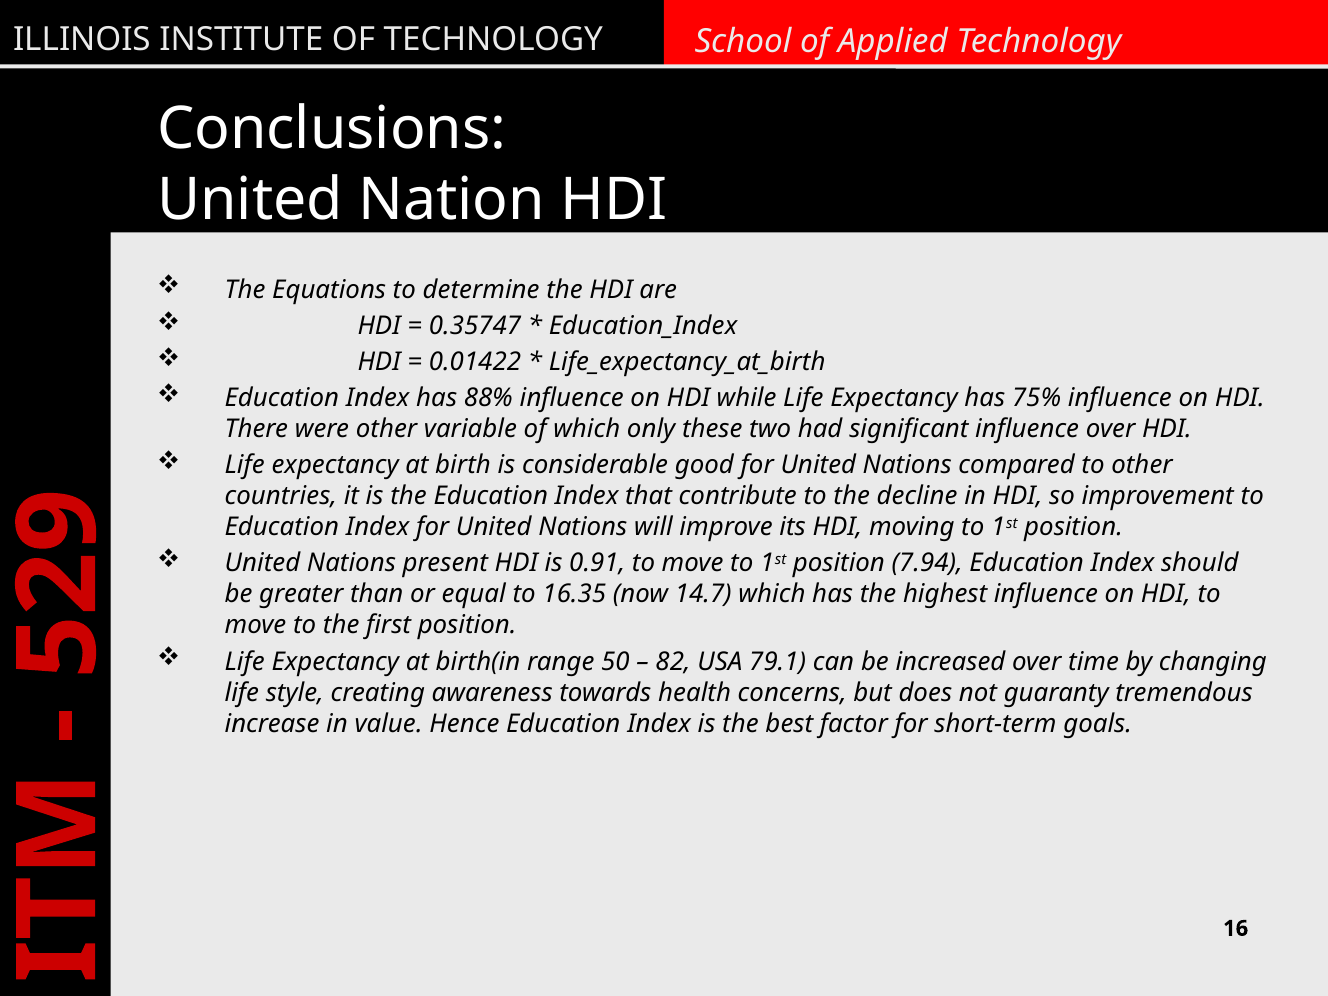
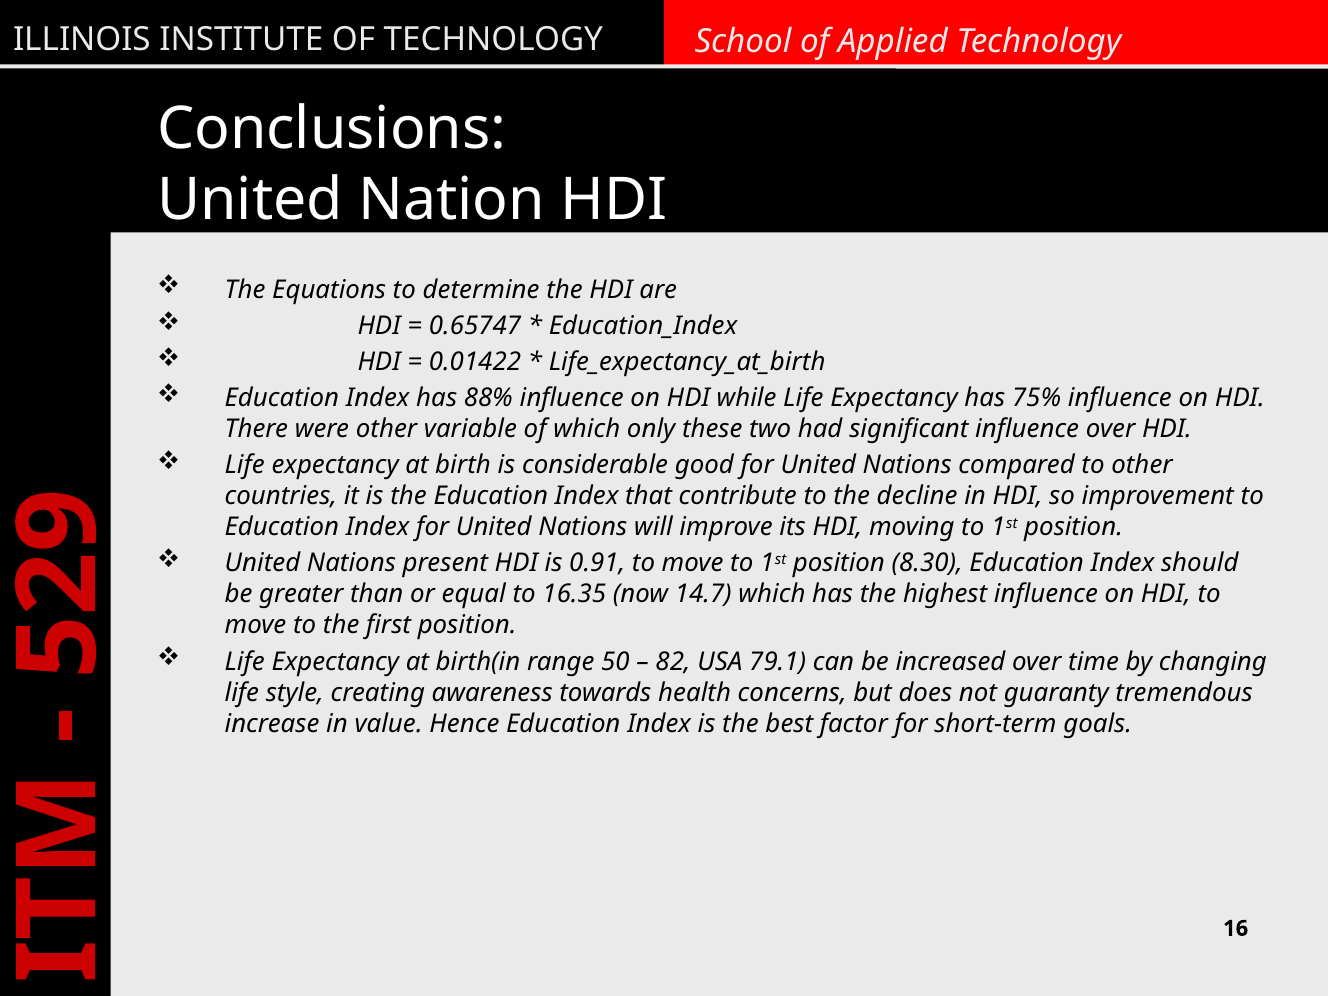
0.35747: 0.35747 -> 0.65747
7.94: 7.94 -> 8.30
